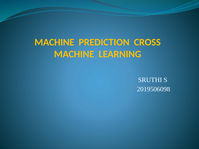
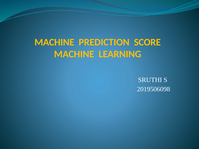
CROSS: CROSS -> SCORE
